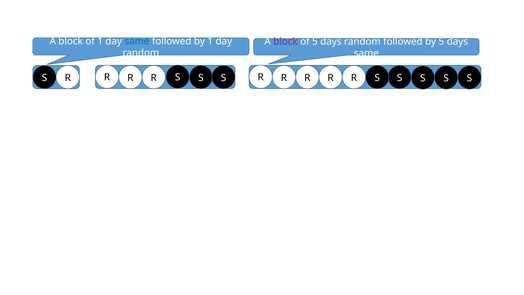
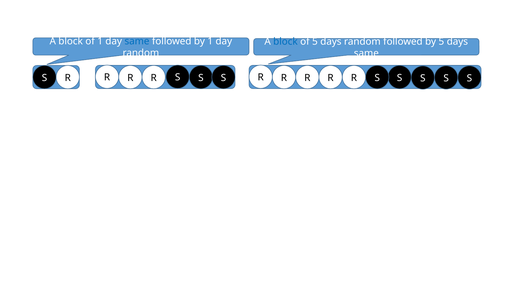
block at (285, 42) colour: purple -> blue
